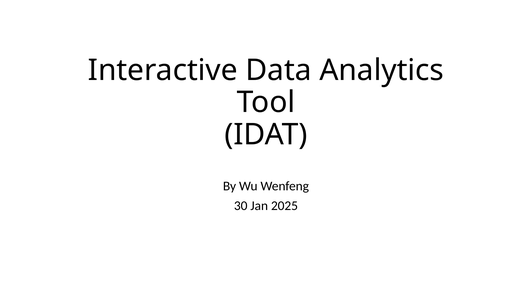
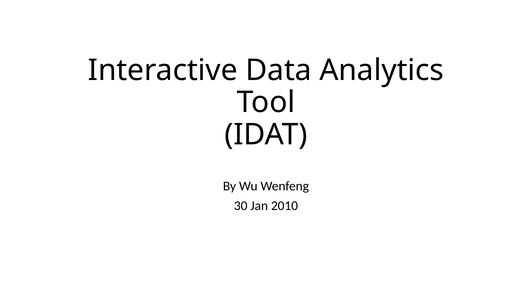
2025: 2025 -> 2010
